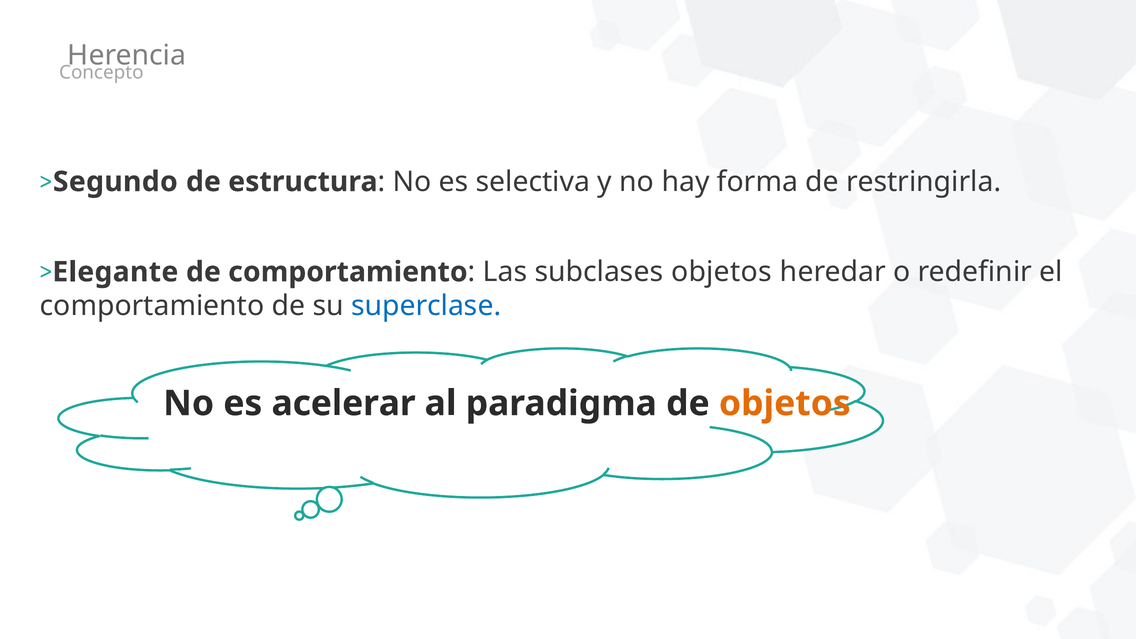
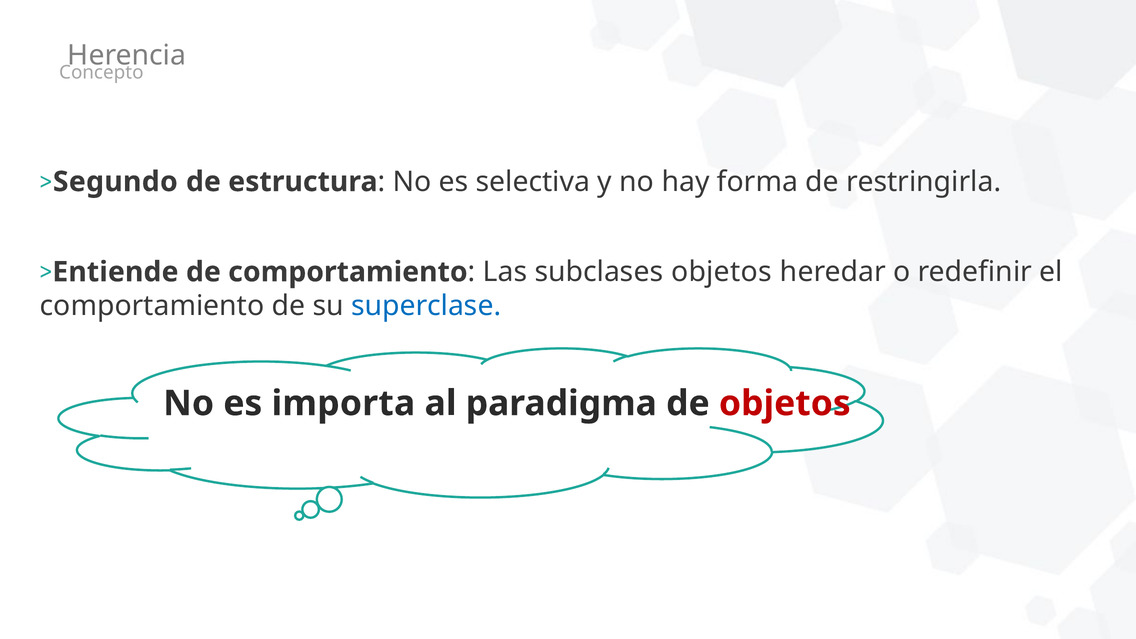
Elegante: Elegante -> Entiende
acelerar: acelerar -> importa
objetos at (785, 403) colour: orange -> red
